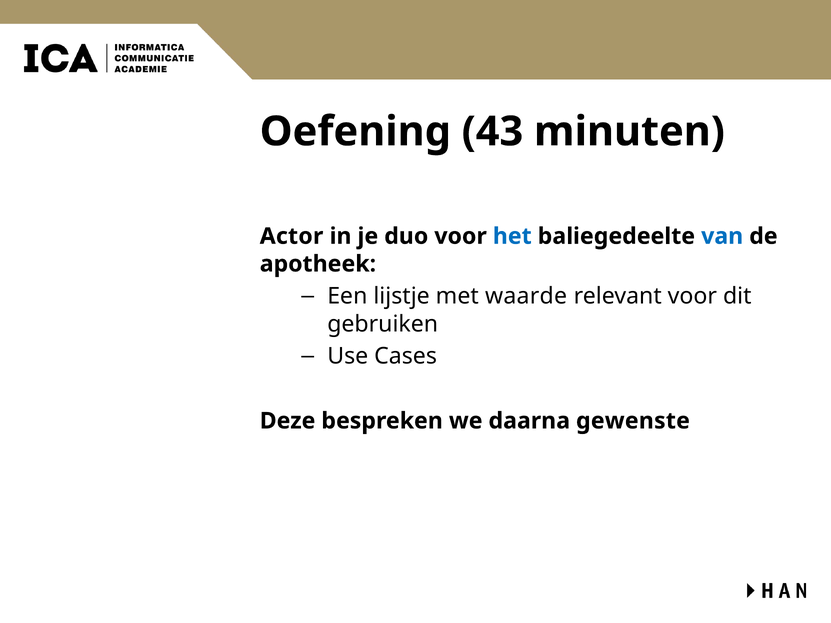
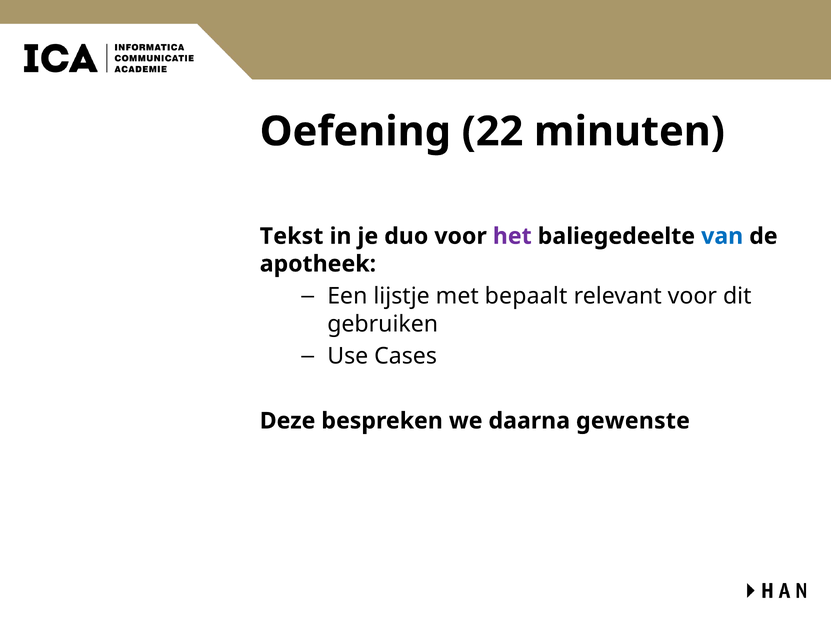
43: 43 -> 22
Actor: Actor -> Tekst
het colour: blue -> purple
waarde: waarde -> bepaalt
